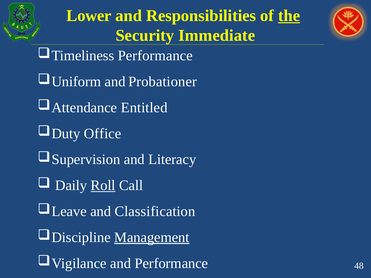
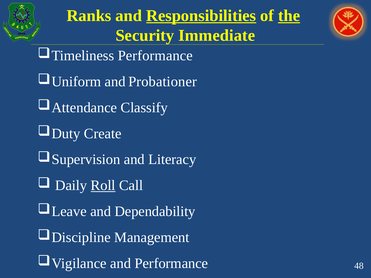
Lower: Lower -> Ranks
Responsibilities underline: none -> present
Entitled: Entitled -> Classify
Office: Office -> Create
Classification: Classification -> Dependability
Management underline: present -> none
